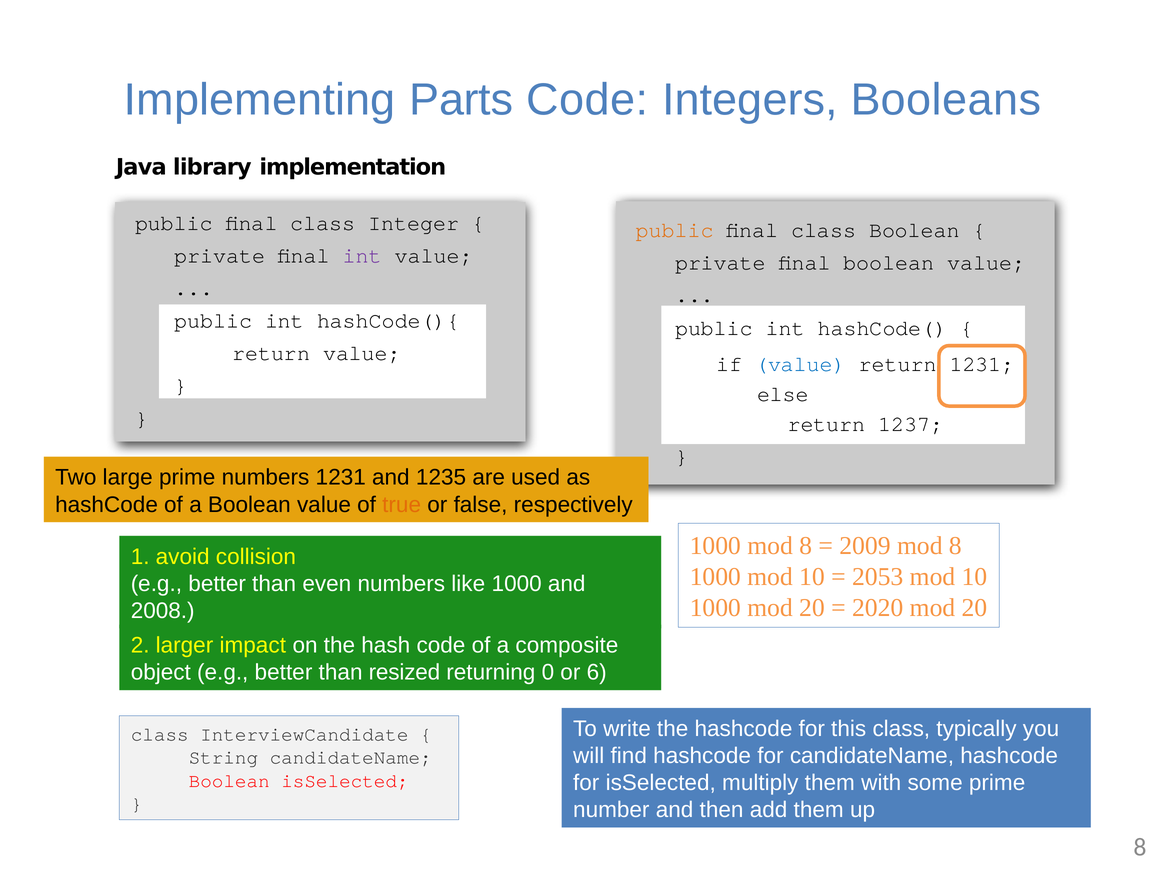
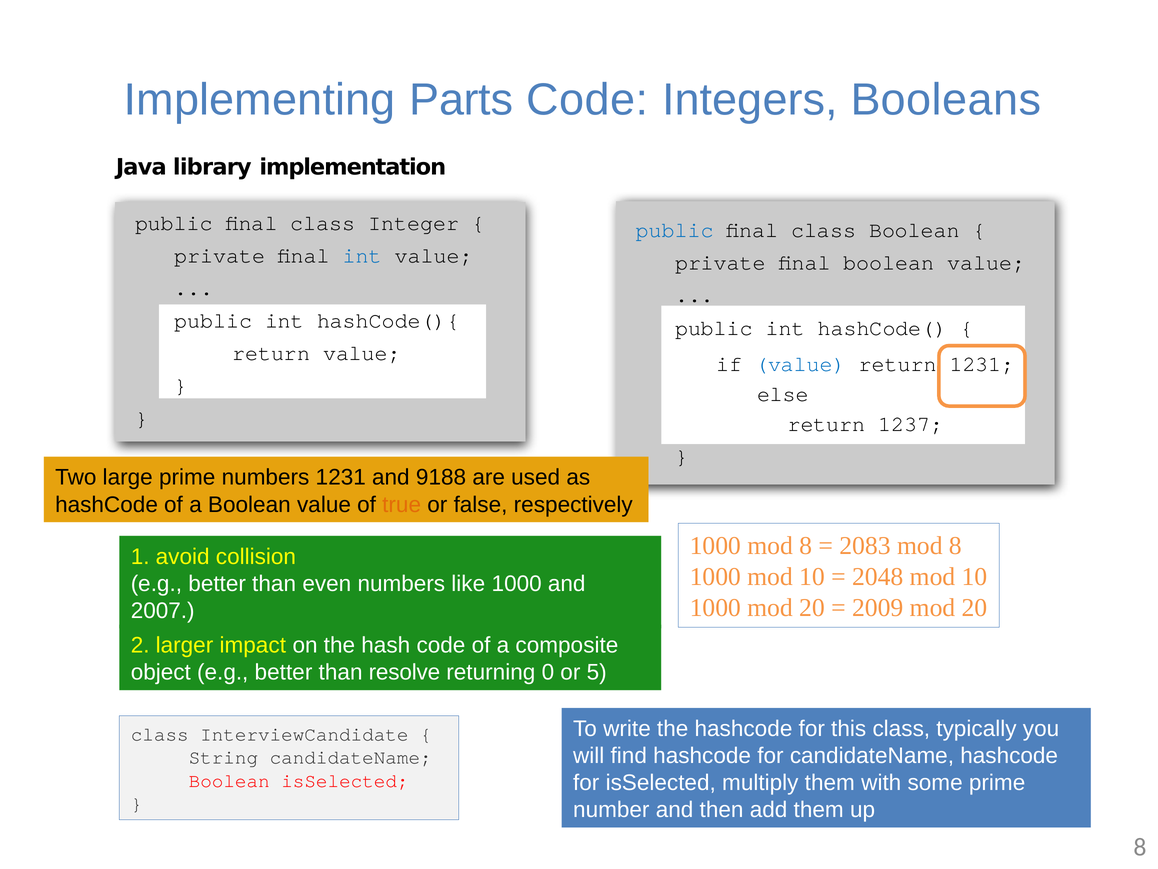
public at (675, 230) colour: orange -> blue
int at (362, 256) colour: purple -> blue
1235: 1235 -> 9188
2009: 2009 -> 2083
2053: 2053 -> 2048
2020: 2020 -> 2009
2008: 2008 -> 2007
resized: resized -> resolve
6: 6 -> 5
